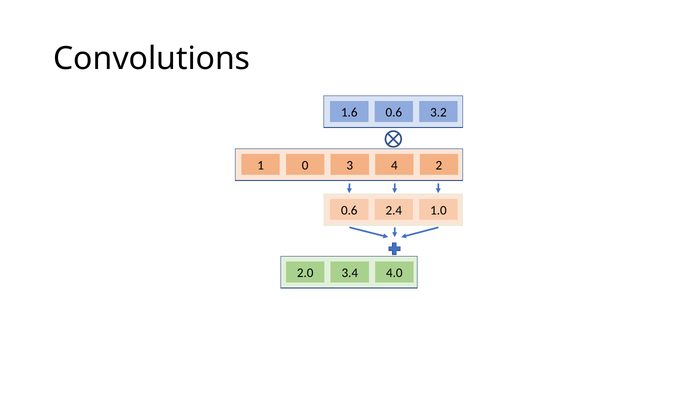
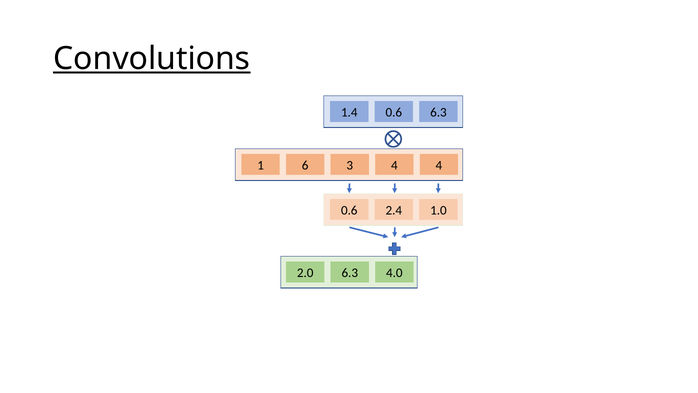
Convolutions underline: none -> present
1.6: 1.6 -> 1.4
0.6 3.2: 3.2 -> 6.3
0: 0 -> 6
4 2: 2 -> 4
2.0 3.4: 3.4 -> 6.3
